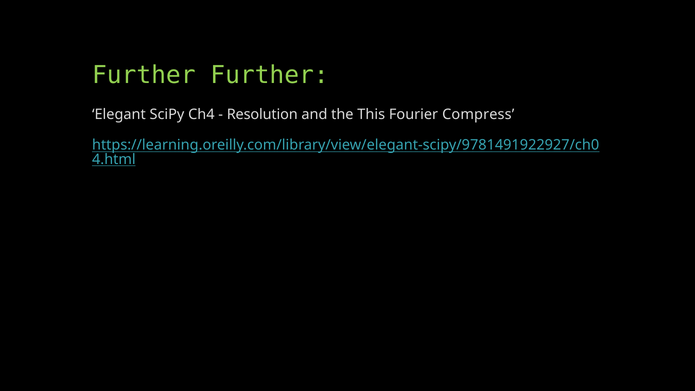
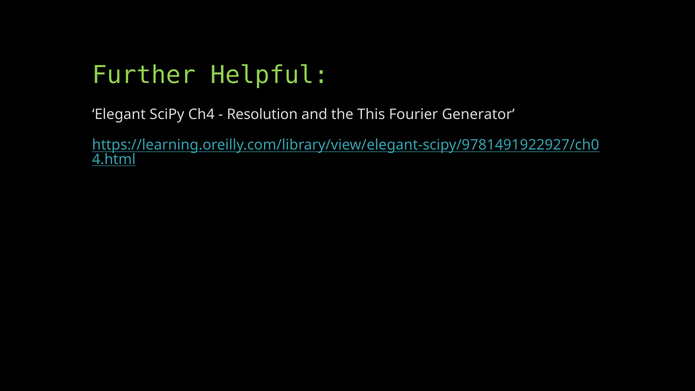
Further Further: Further -> Helpful
Compress: Compress -> Generator
